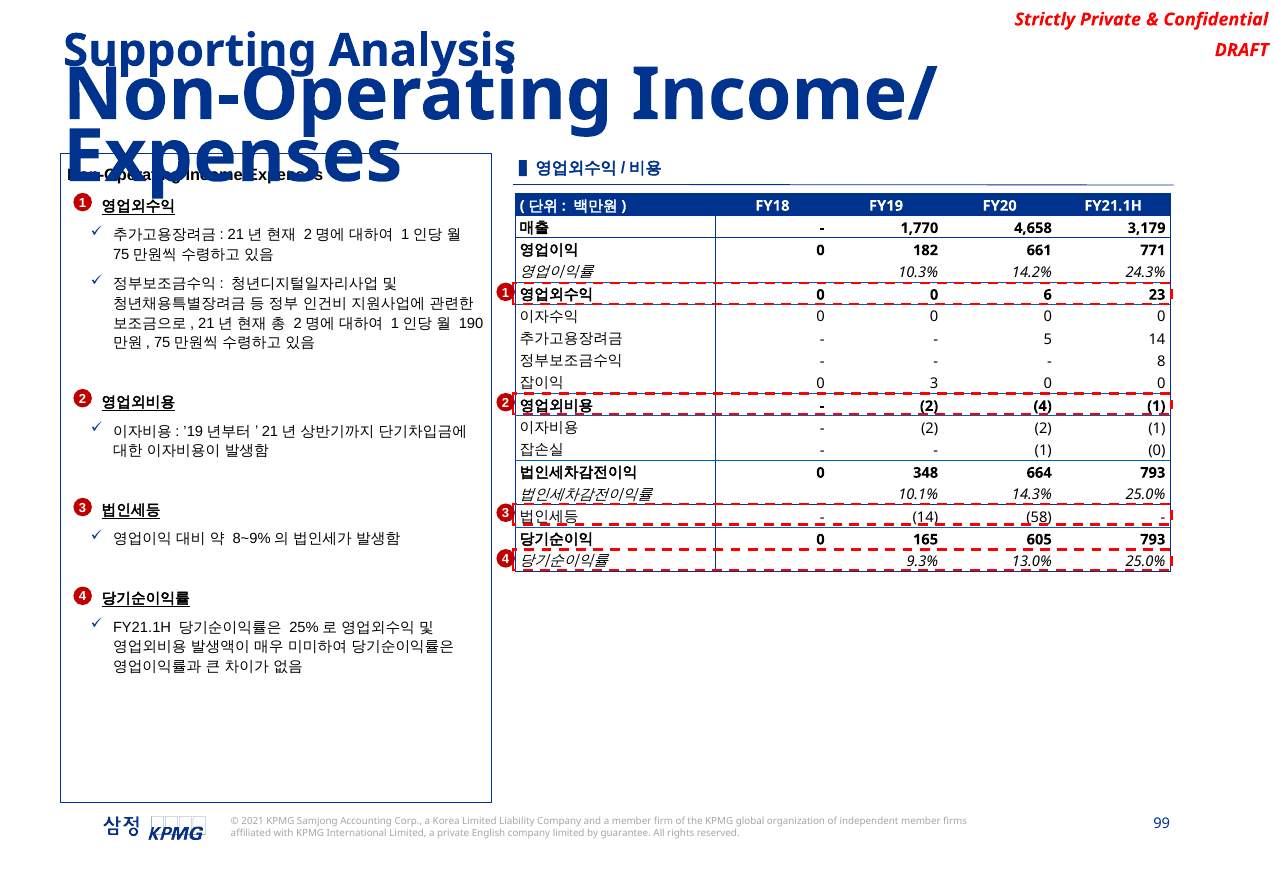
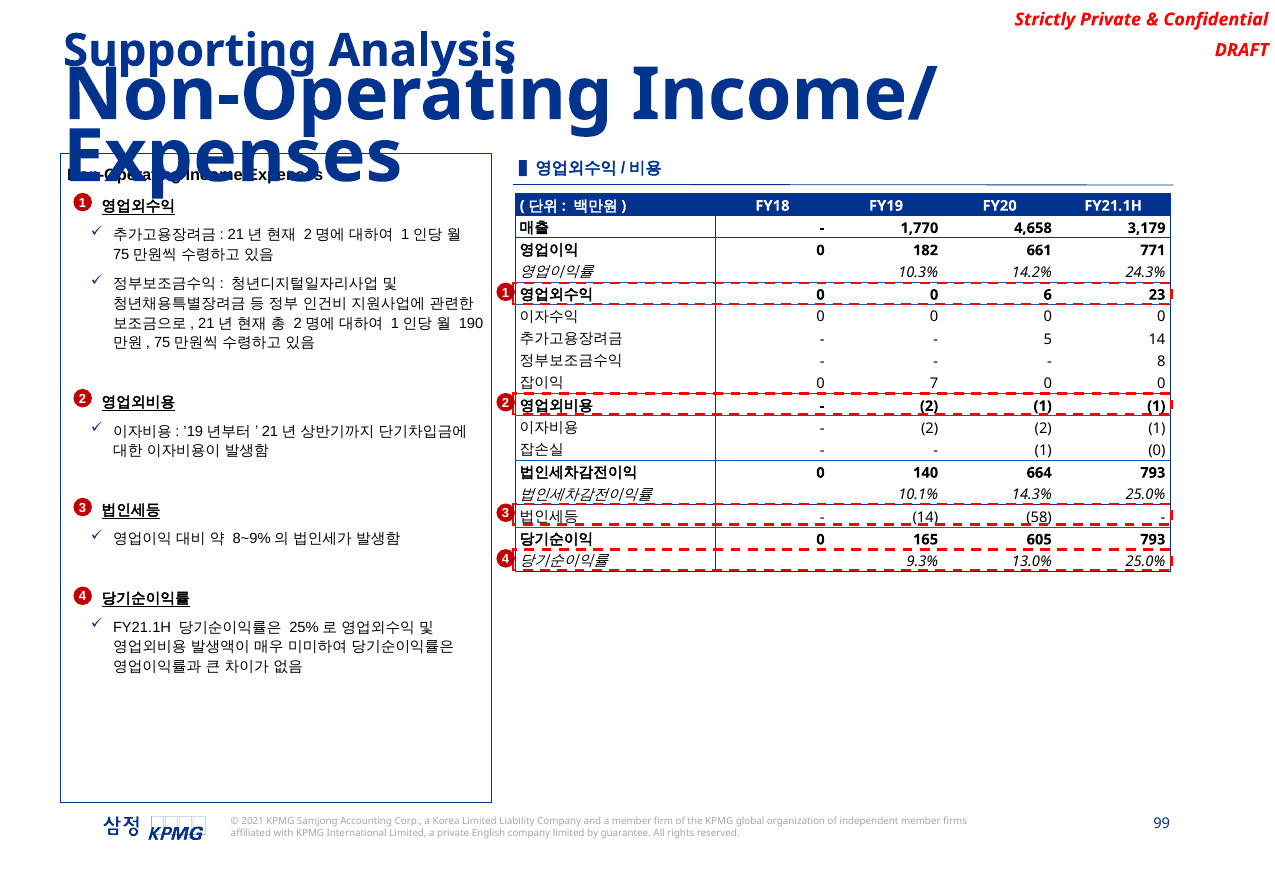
0 3: 3 -> 7
4 at (1043, 406): 4 -> 1
348: 348 -> 140
